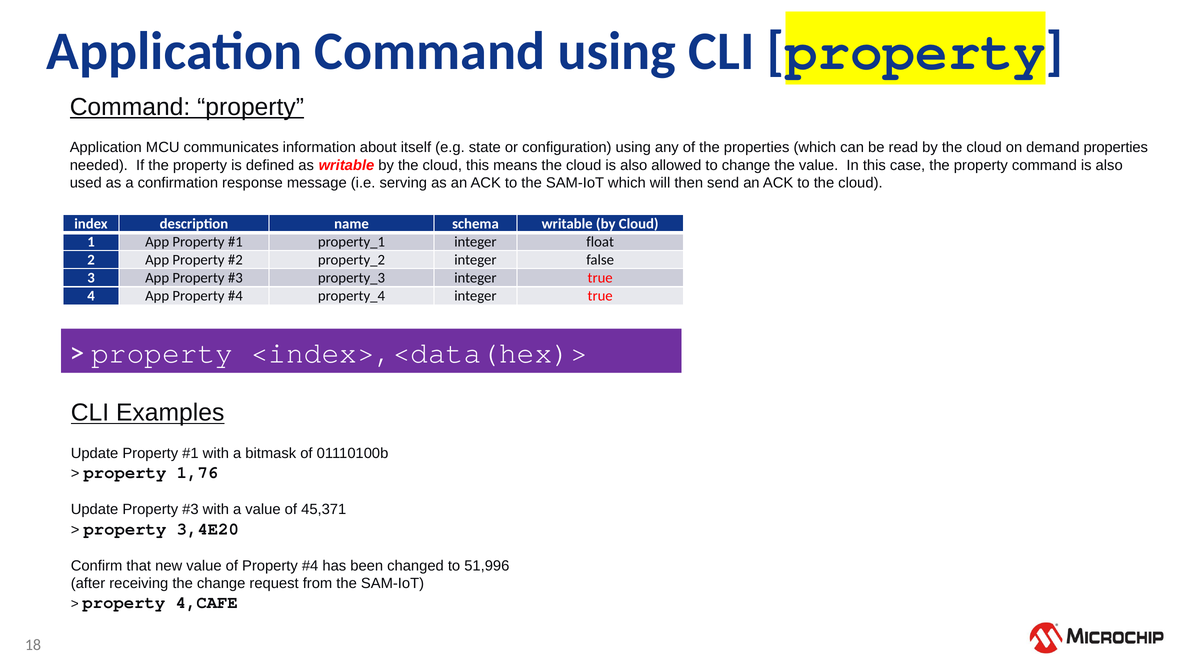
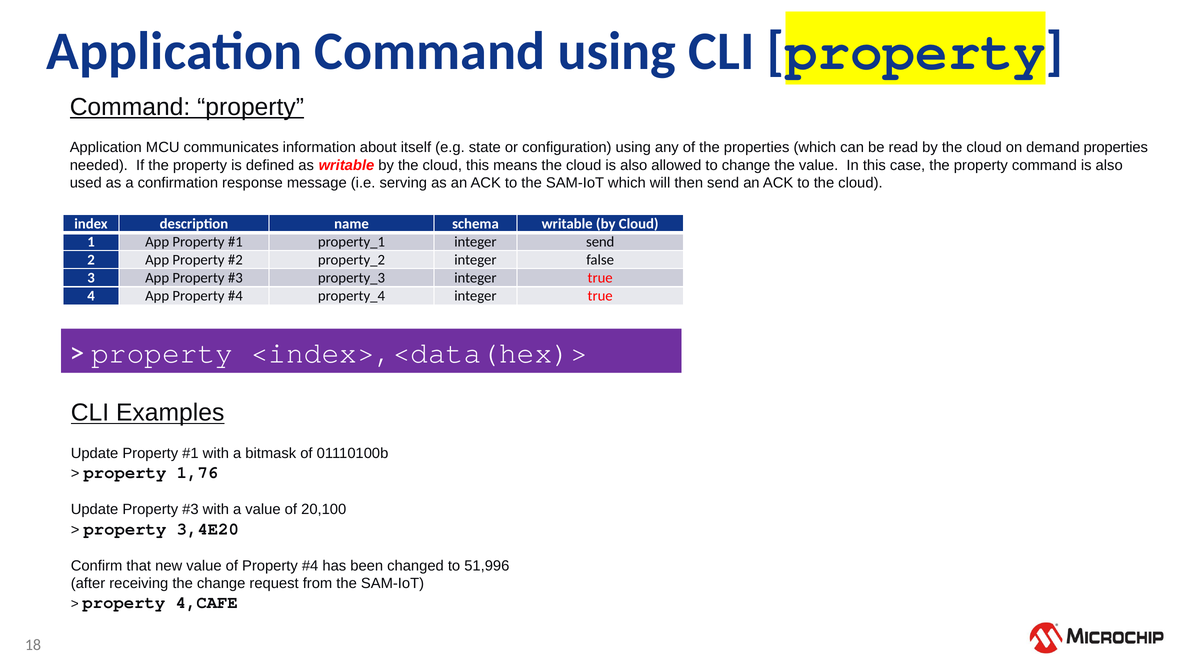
integer float: float -> send
45,371: 45,371 -> 20,100
